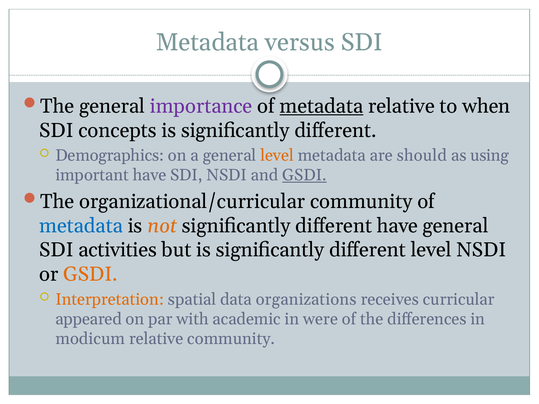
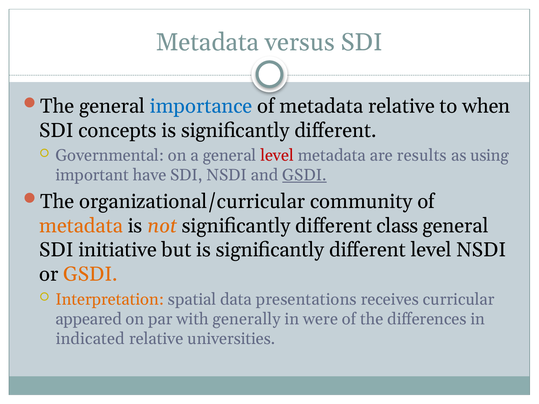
importance colour: purple -> blue
metadata at (321, 106) underline: present -> none
Demographics: Demographics -> Governmental
level at (277, 156) colour: orange -> red
should: should -> results
metadata at (81, 226) colour: blue -> orange
different have: have -> class
activities: activities -> initiative
organizations: organizations -> presentations
academic: academic -> generally
modicum: modicum -> indicated
relative community: community -> universities
